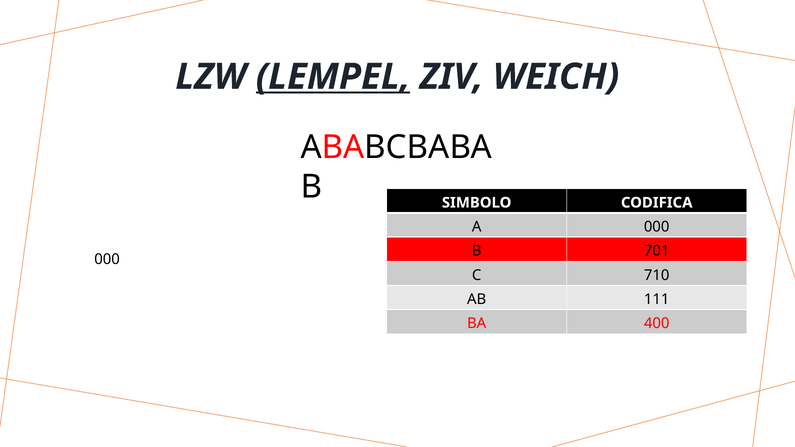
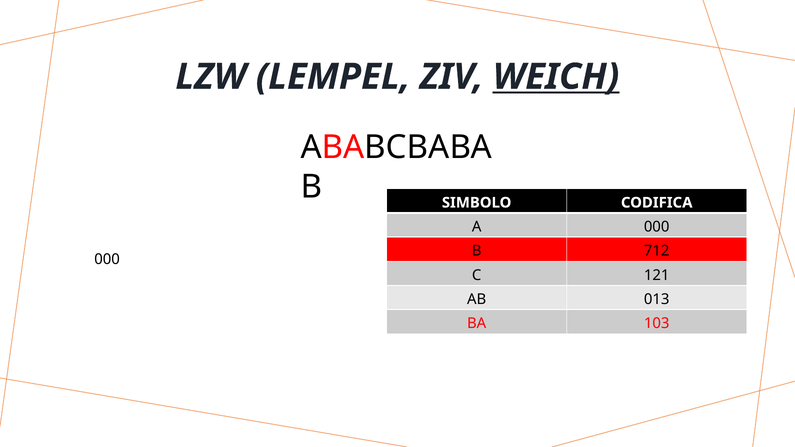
LEMPEL underline: present -> none
WEICH underline: none -> present
701: 701 -> 712
710: 710 -> 121
111: 111 -> 013
400: 400 -> 103
